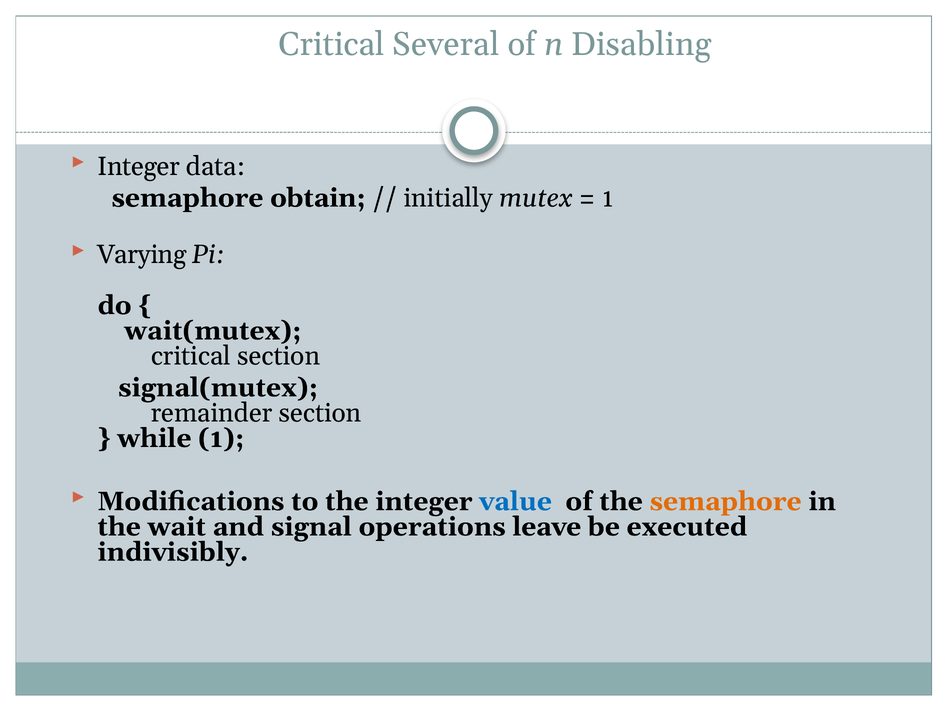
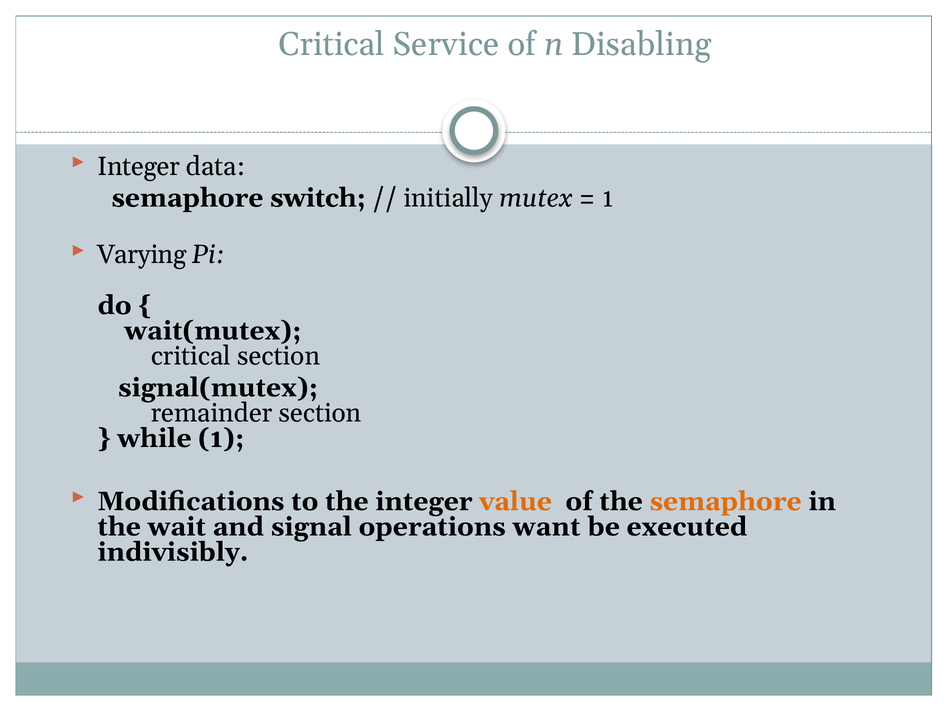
Several: Several -> Service
obtain: obtain -> switch
value colour: blue -> orange
leave: leave -> want
